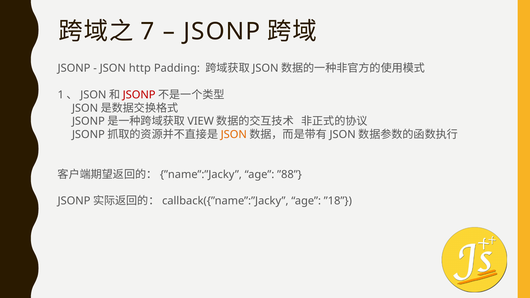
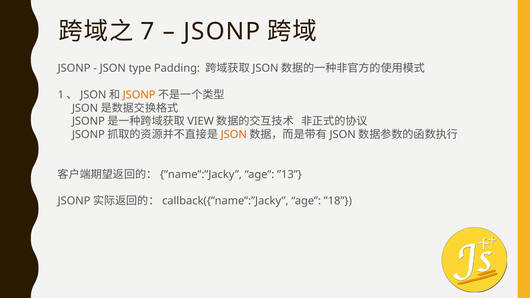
http: http -> type
JSONP at (139, 95) colour: red -> orange
”88: ”88 -> ”13
